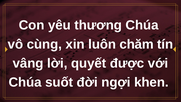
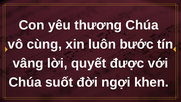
chăm: chăm -> bước
